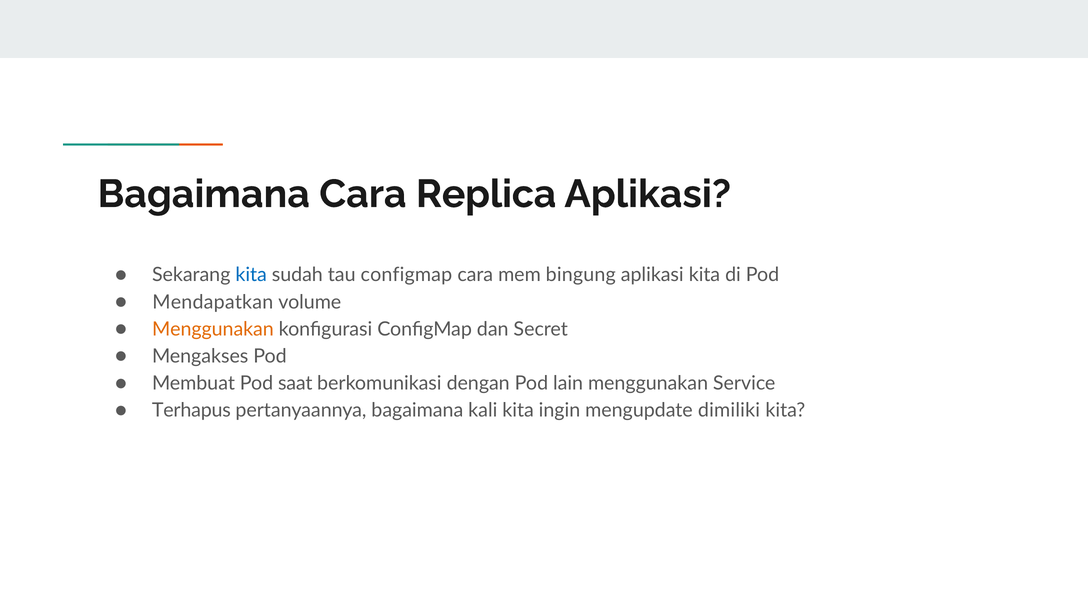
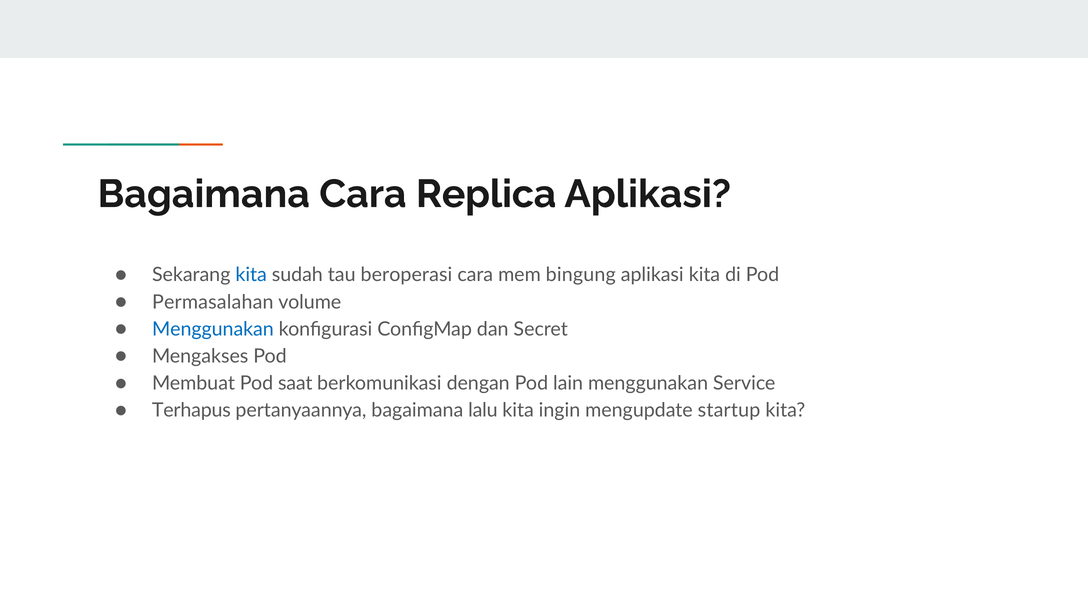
tau configmap: configmap -> beroperasi
Mendapatkan: Mendapatkan -> Permasalahan
Menggunakan at (213, 329) colour: orange -> blue
kali: kali -> lalu
dimiliki: dimiliki -> startup
